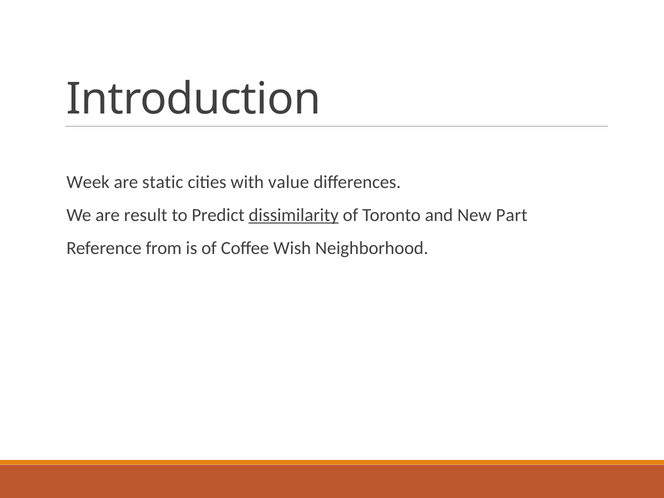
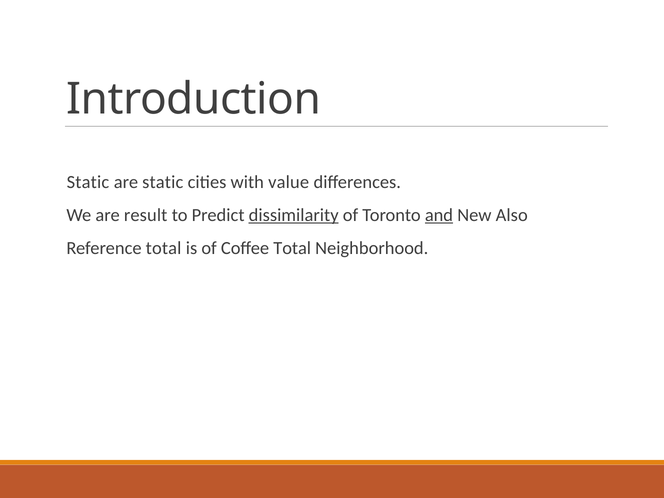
Week at (88, 182): Week -> Static
and underline: none -> present
Part: Part -> Also
Reference from: from -> total
Coffee Wish: Wish -> Total
